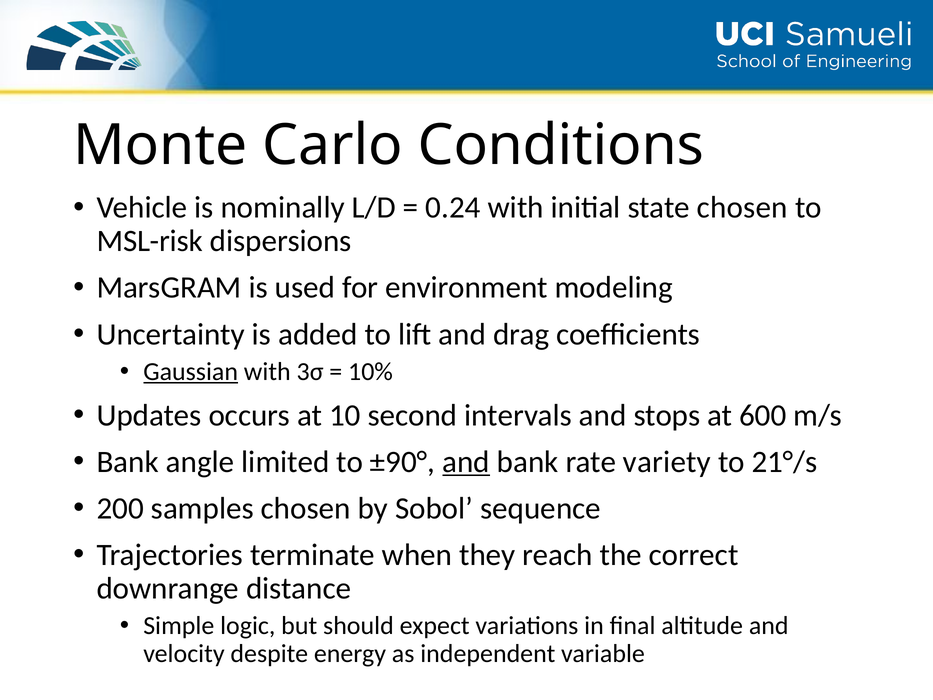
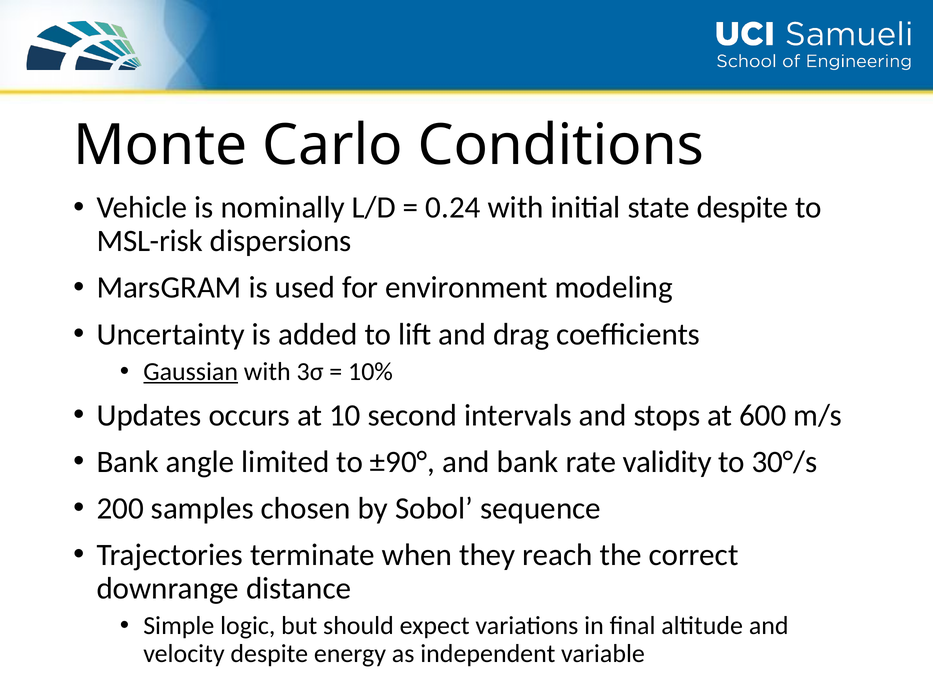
state chosen: chosen -> despite
and at (466, 462) underline: present -> none
variety: variety -> validity
21°/s: 21°/s -> 30°/s
